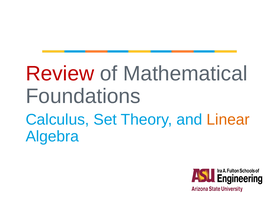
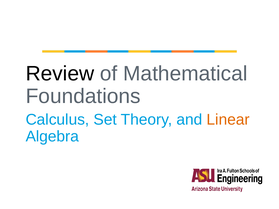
Review colour: red -> black
